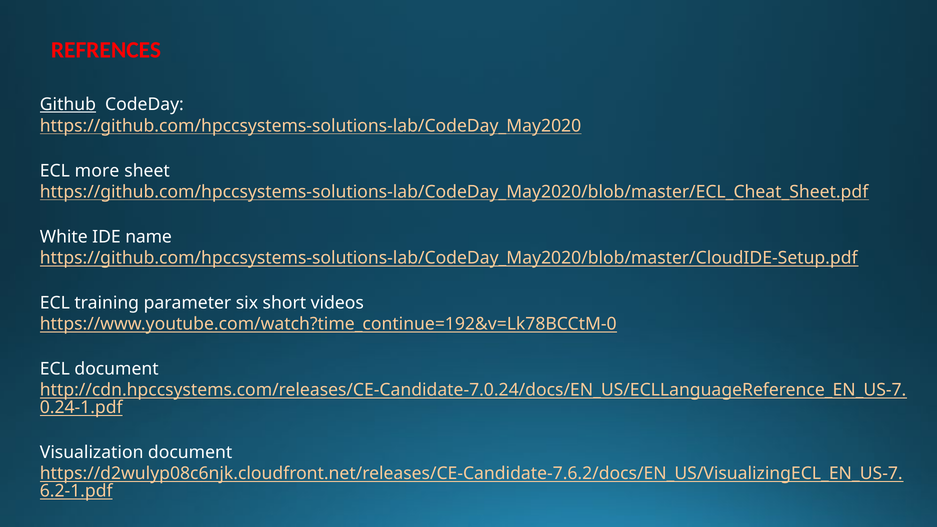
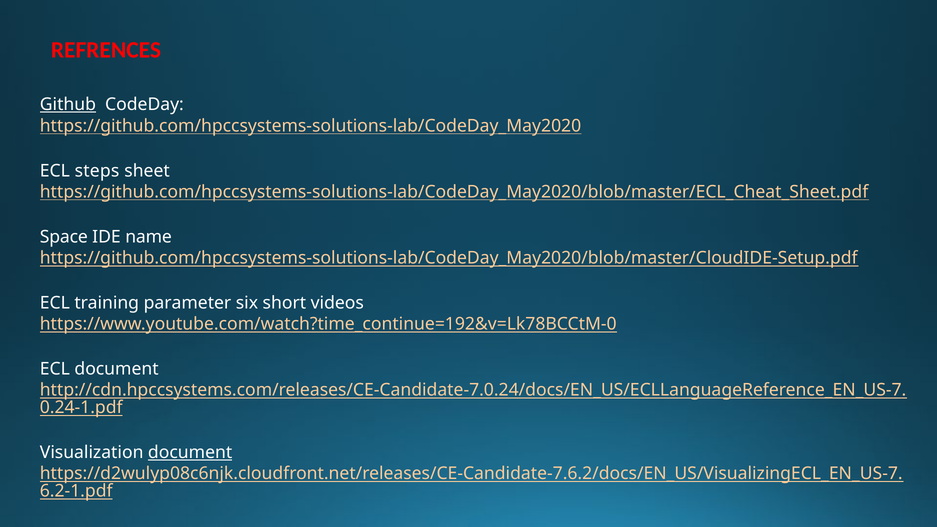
more: more -> steps
White: White -> Space
document at (190, 453) underline: none -> present
